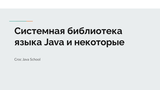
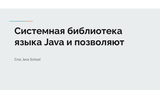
некоторые: некоторые -> позволяют
